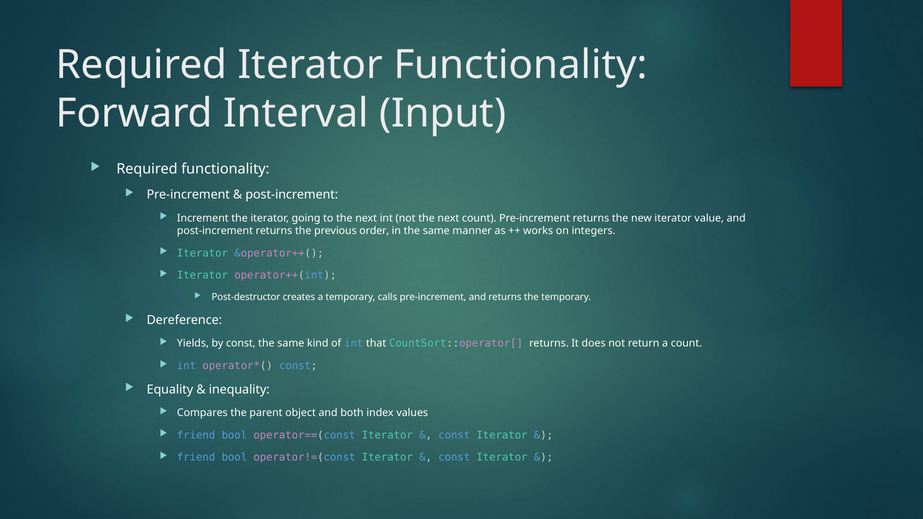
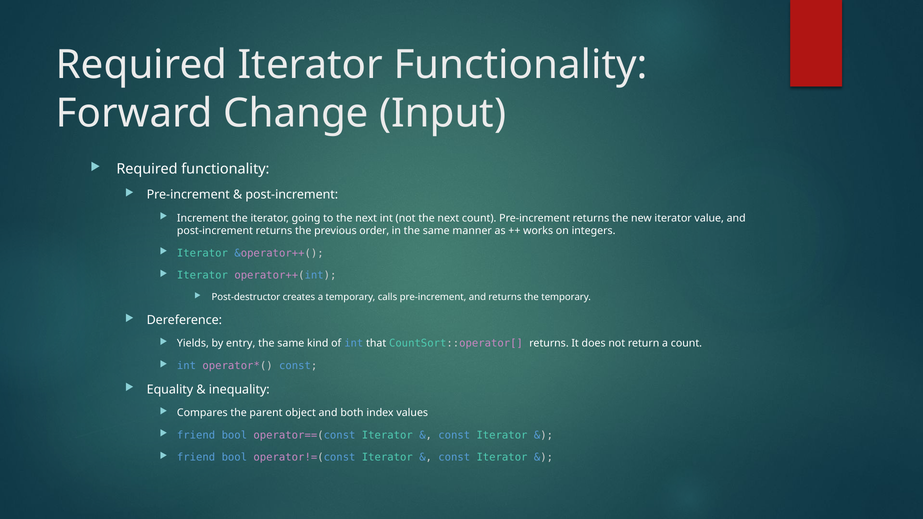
Interval: Interval -> Change
by const: const -> entry
